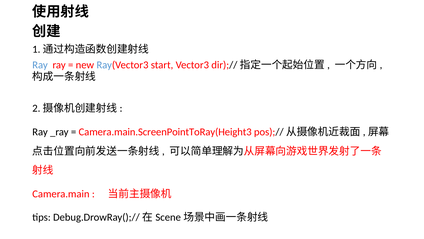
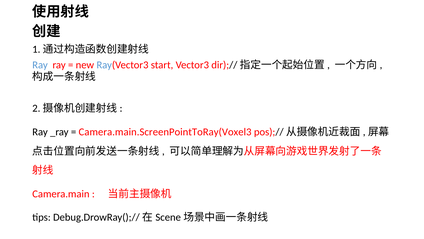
Camera.main.ScreenPointToRay(Height3: Camera.main.ScreenPointToRay(Height3 -> Camera.main.ScreenPointToRay(Voxel3
